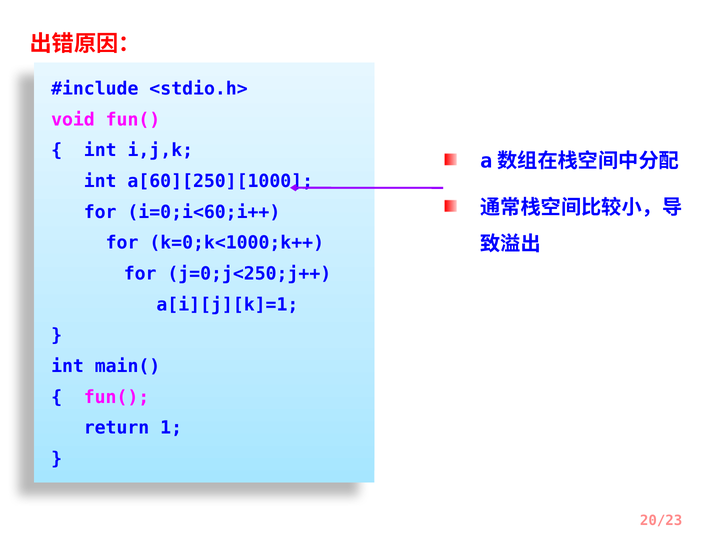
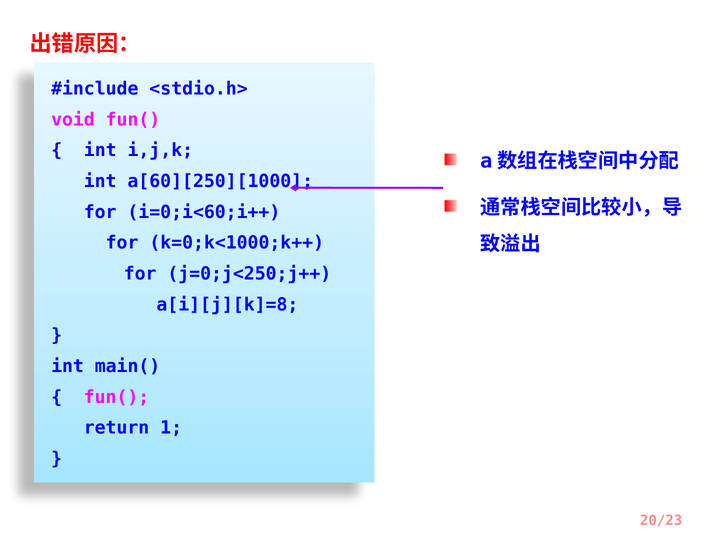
a[i][j][k]=1: a[i][j][k]=1 -> a[i][j][k]=8
